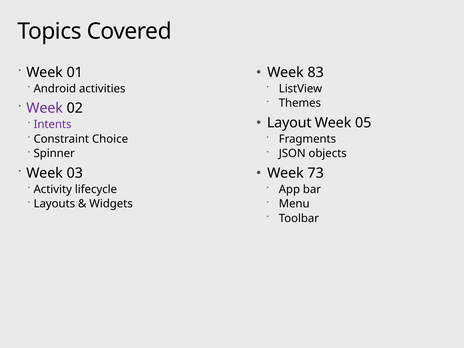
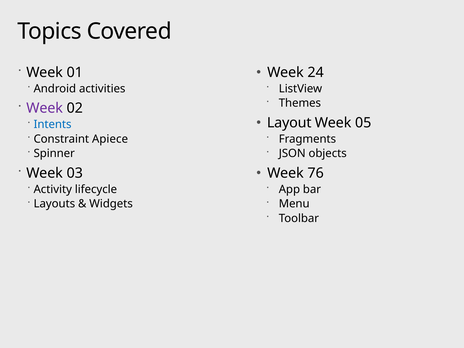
83: 83 -> 24
Intents colour: purple -> blue
Choice: Choice -> Apiece
73: 73 -> 76
